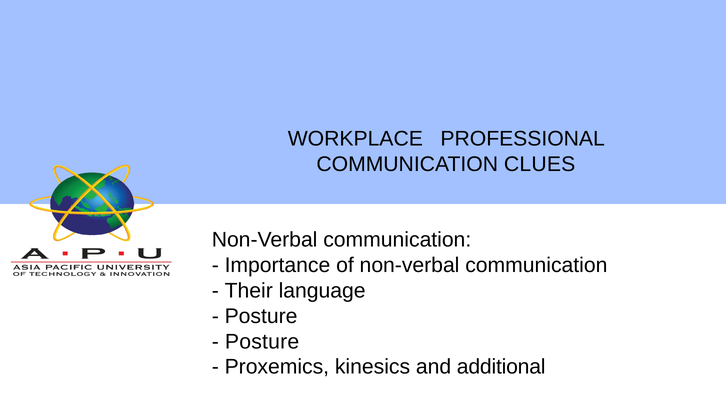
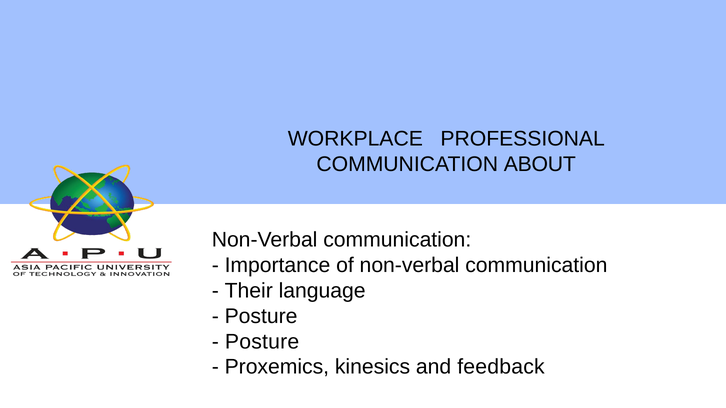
CLUES: CLUES -> ABOUT
additional: additional -> feedback
